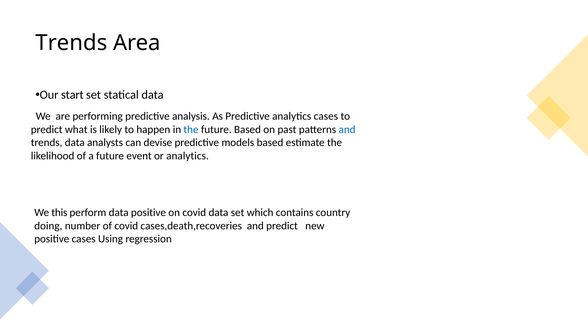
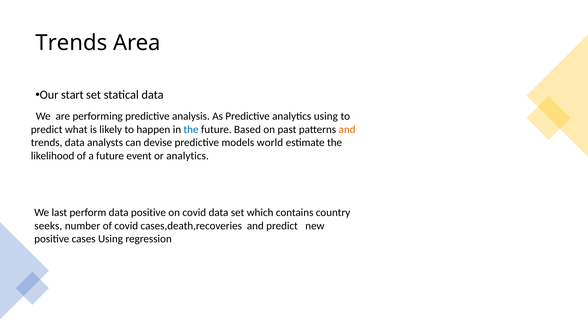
analytics cases: cases -> using
and at (347, 129) colour: blue -> orange
models based: based -> world
this: this -> last
doing: doing -> seeks
